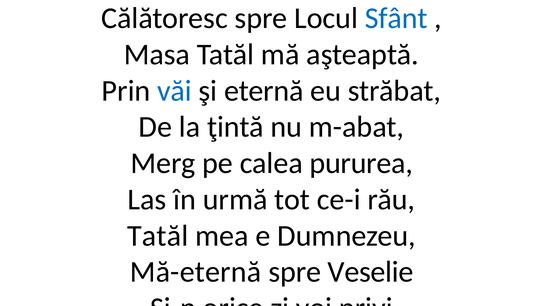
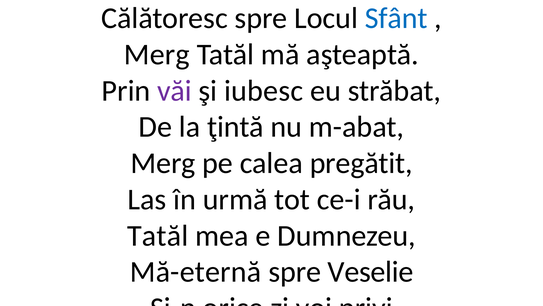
Masa at (157, 54): Masa -> Merg
văi colour: blue -> purple
eternă: eternă -> iubesc
pururea: pururea -> pregătit
